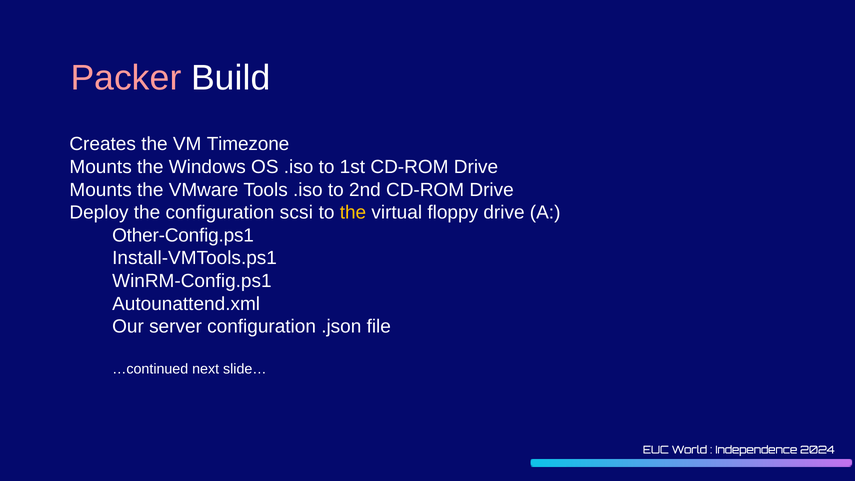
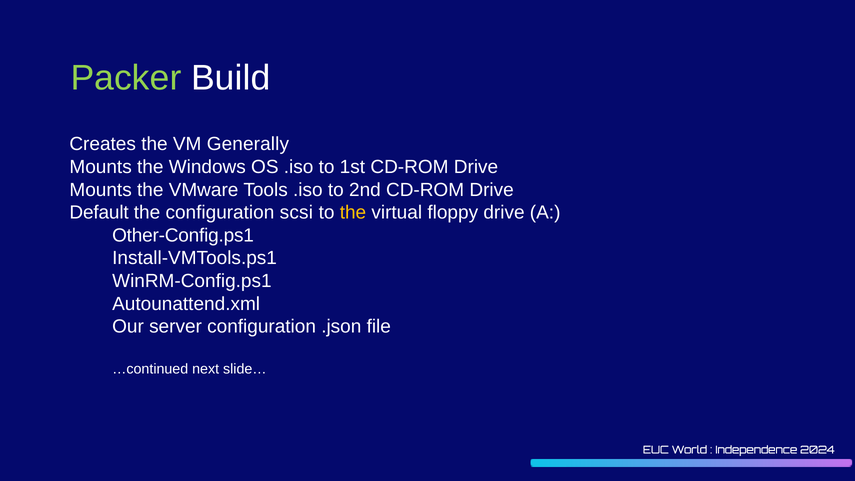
Packer colour: pink -> light green
Timezone: Timezone -> Generally
Deploy: Deploy -> Default
